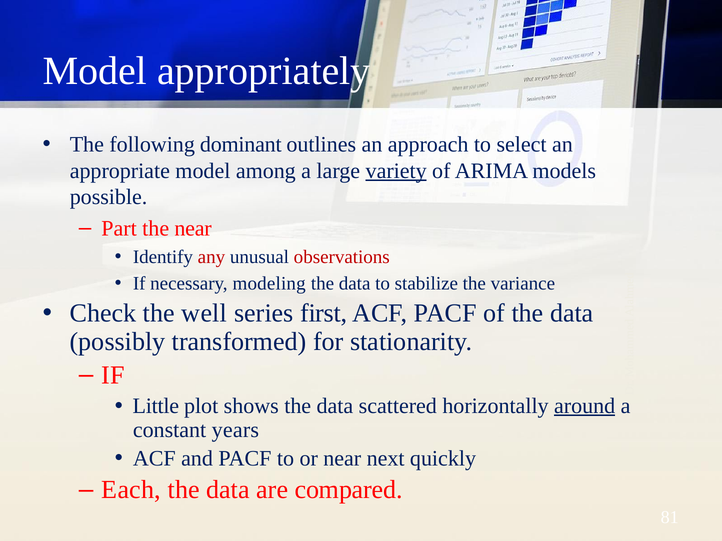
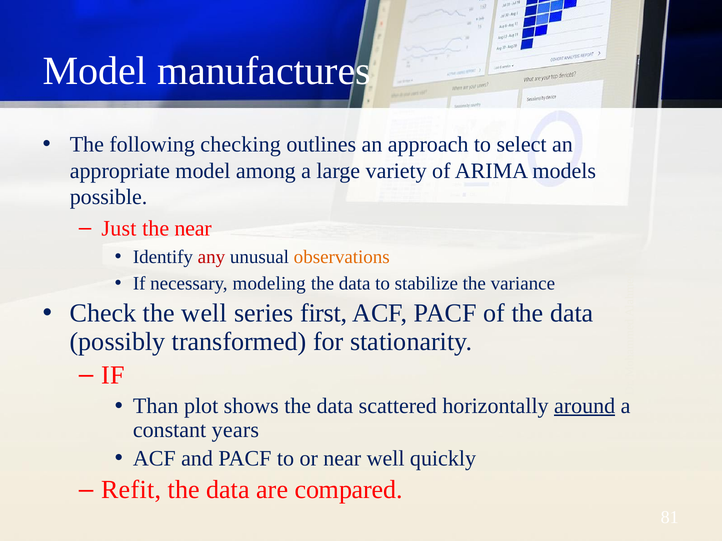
appropriately: appropriately -> manufactures
dominant: dominant -> checking
variety underline: present -> none
Part: Part -> Just
observations colour: red -> orange
Little: Little -> Than
near next: next -> well
Each: Each -> Refit
